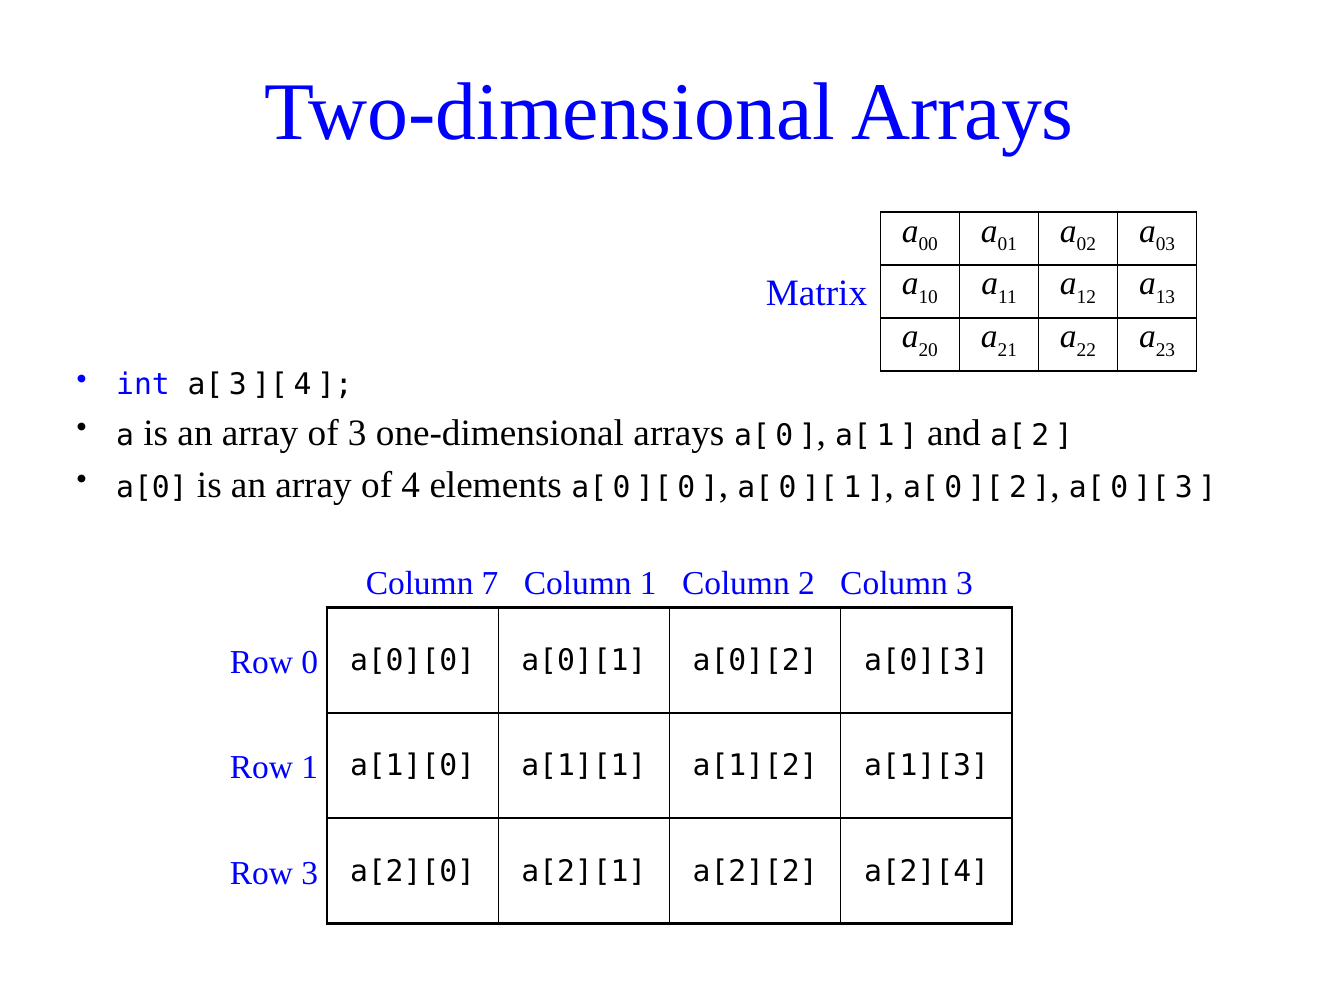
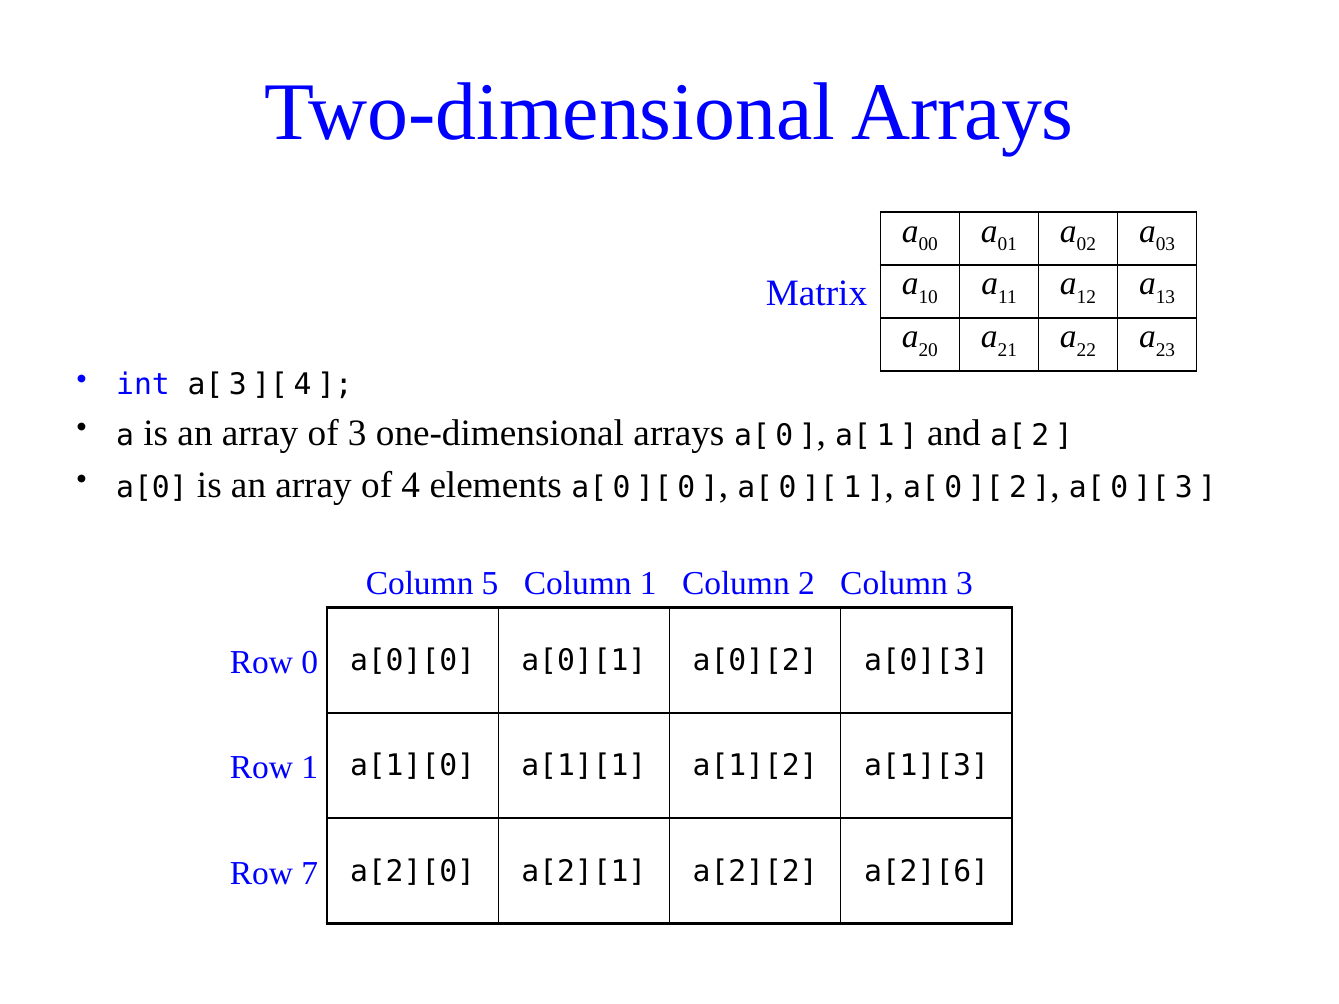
7: 7 -> 5
Row 3: 3 -> 7
a[2][4: a[2][4 -> a[2][6
